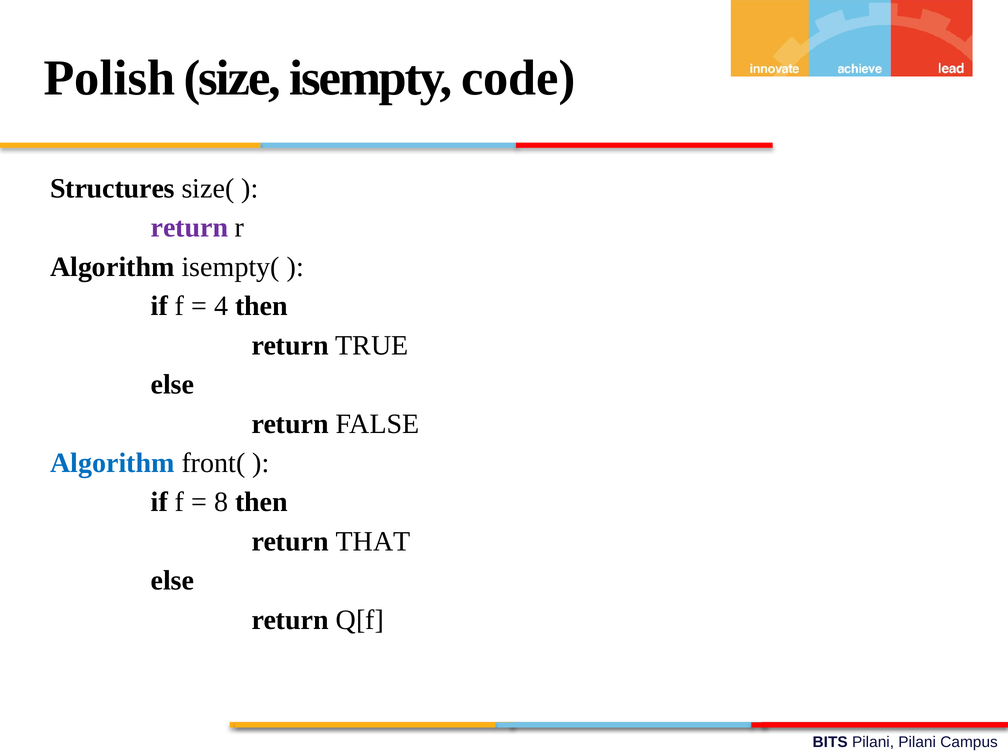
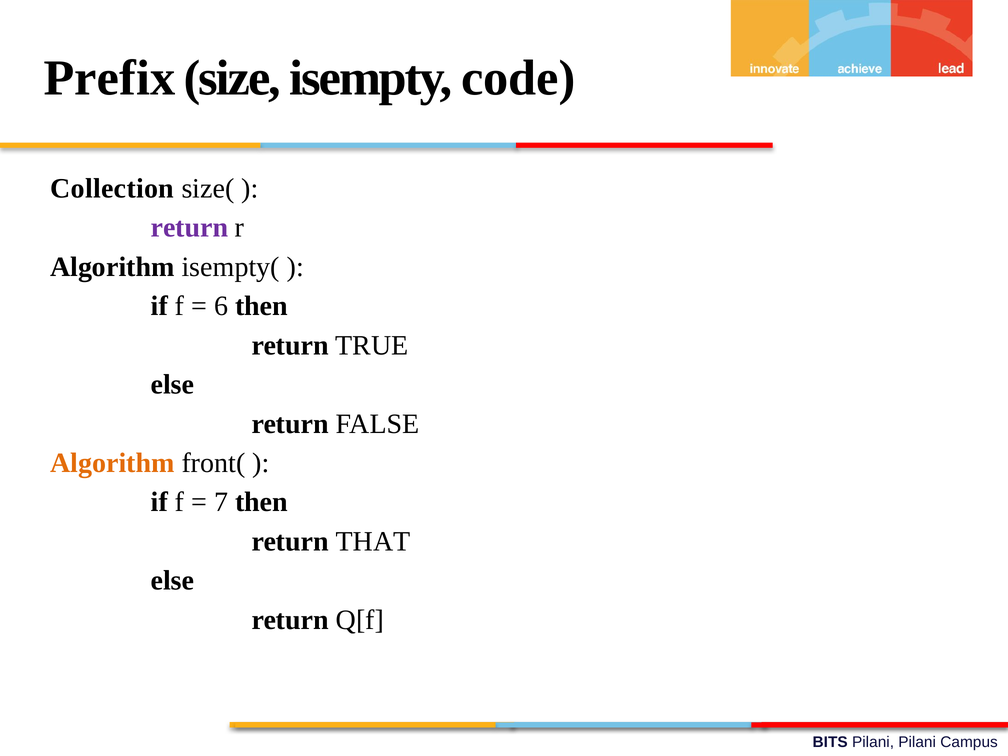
Polish: Polish -> Prefix
Structures: Structures -> Collection
4: 4 -> 6
Algorithm at (112, 463) colour: blue -> orange
8: 8 -> 7
